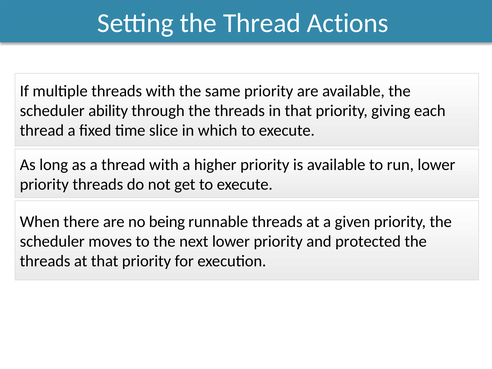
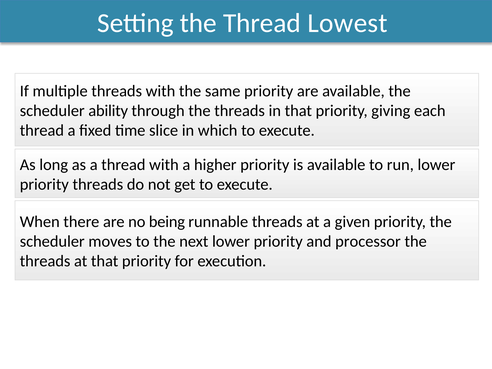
Actions: Actions -> Lowest
protected: protected -> processor
